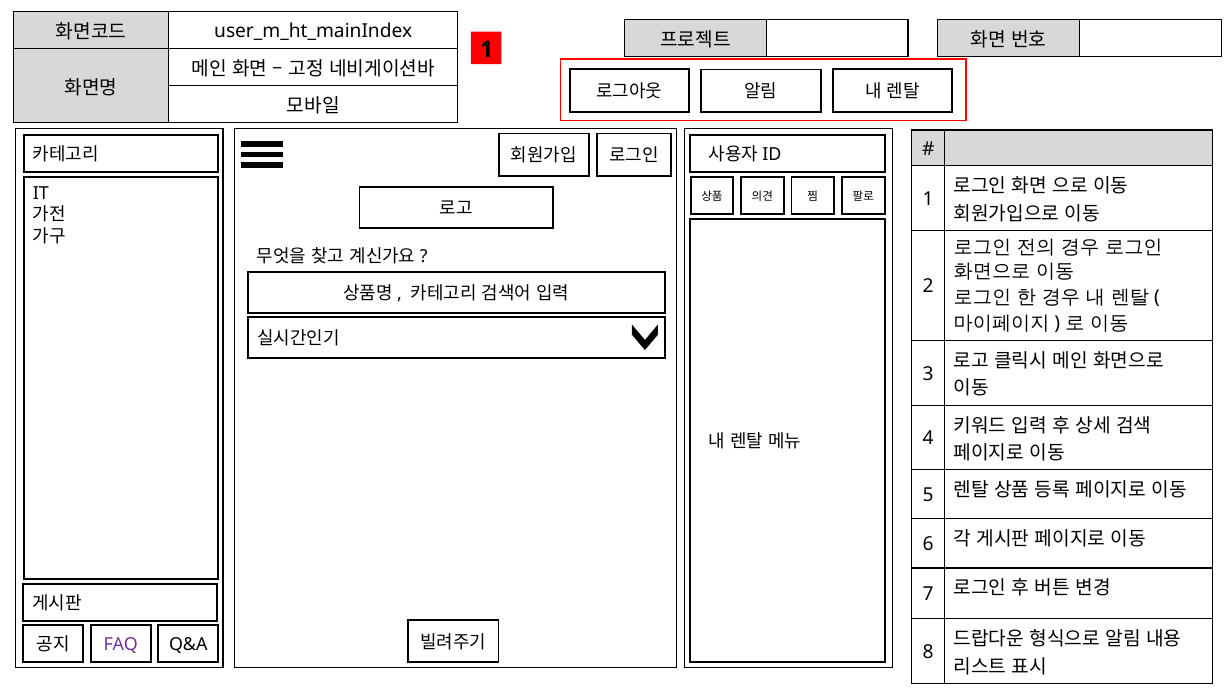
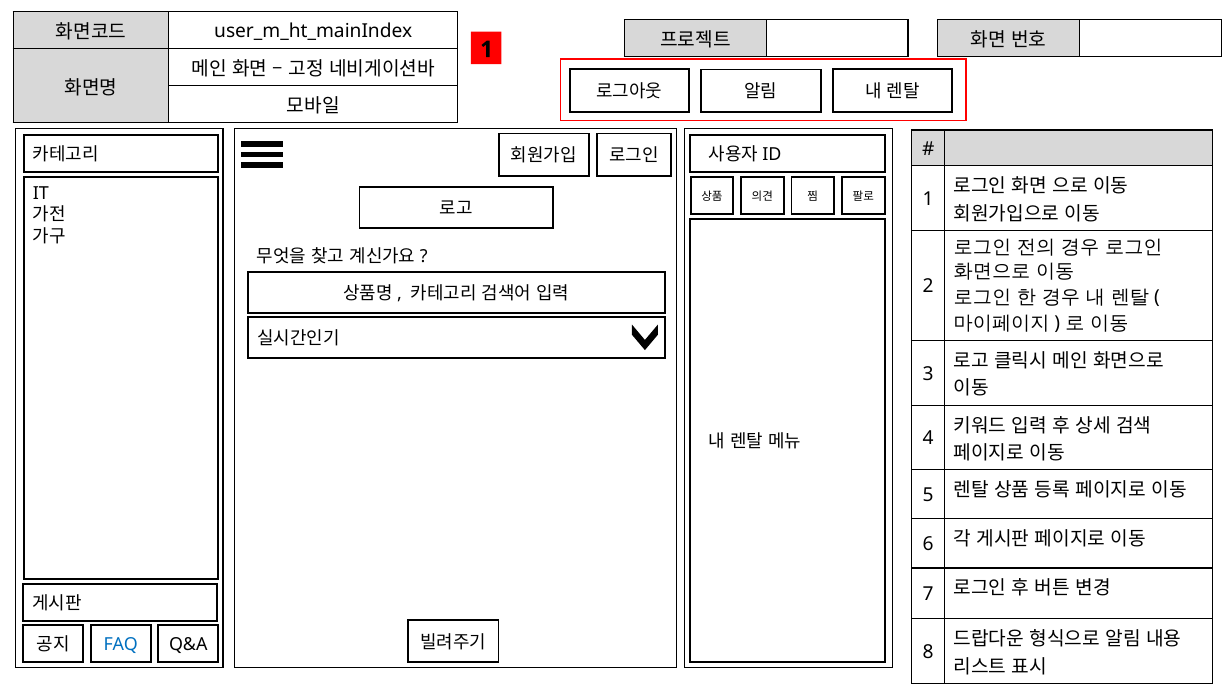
FAQ colour: purple -> blue
